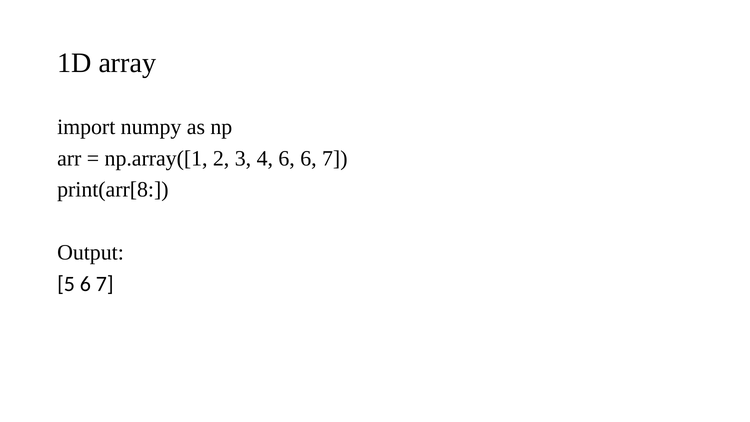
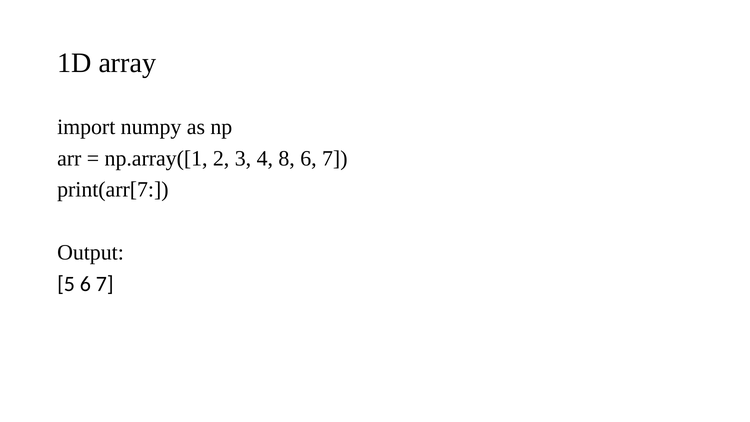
4 6: 6 -> 8
print(arr[8: print(arr[8 -> print(arr[7
